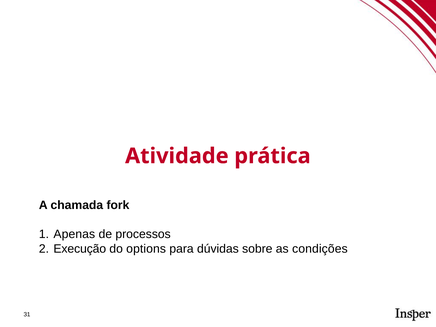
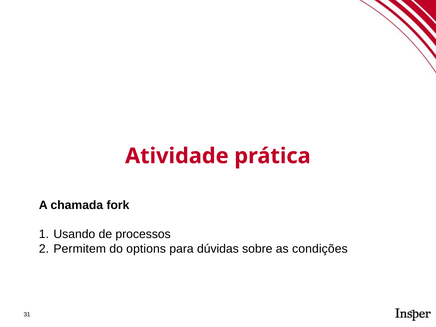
Apenas: Apenas -> Usando
Execução: Execução -> Permitem
